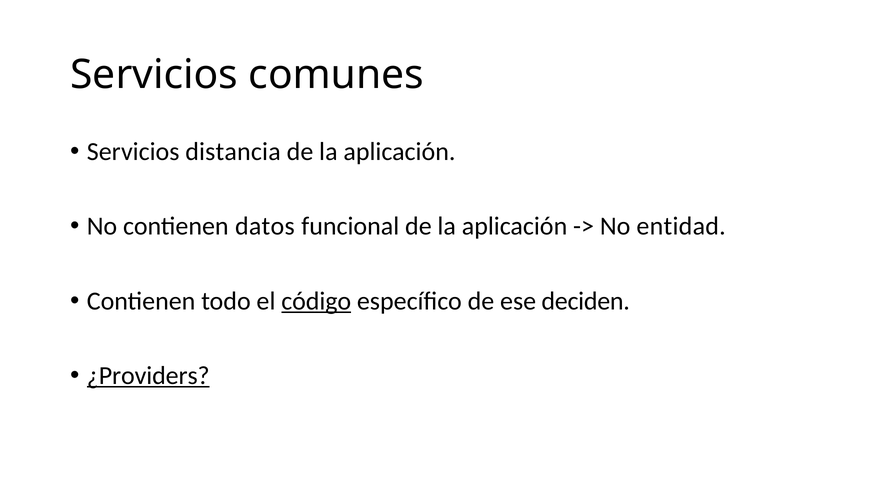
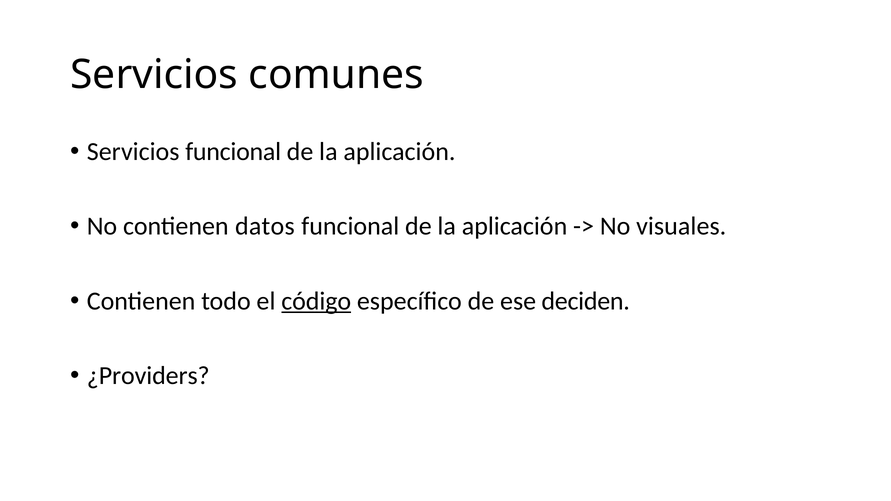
Servicios distancia: distancia -> funcional
entidad: entidad -> visuales
¿Providers underline: present -> none
